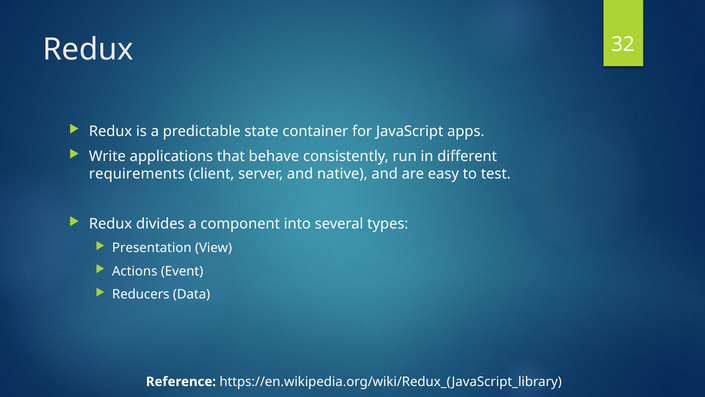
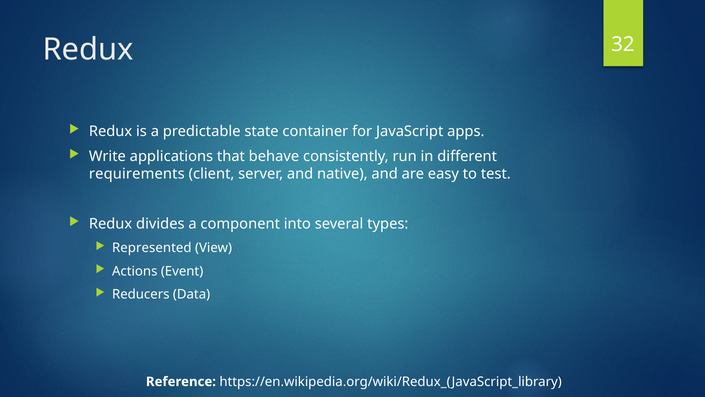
Presentation: Presentation -> Represented
